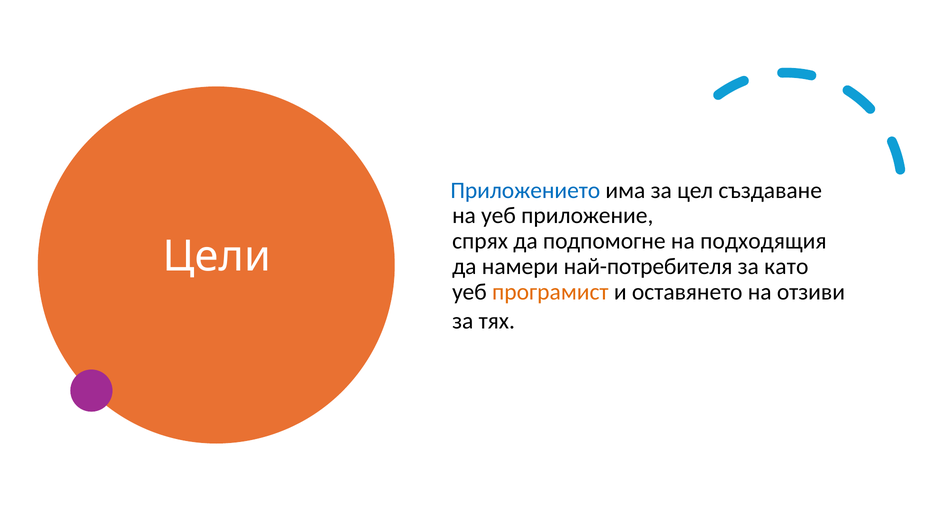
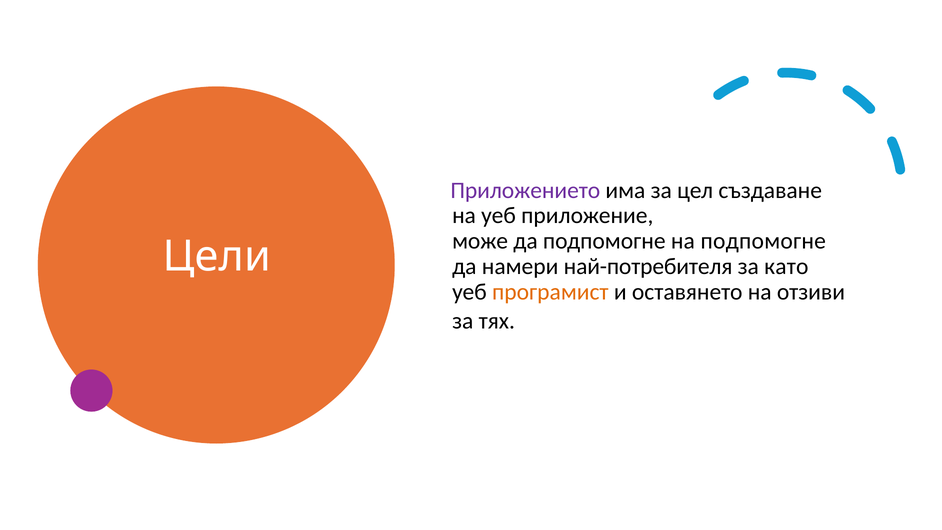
Приложението colour: blue -> purple
спрях: спрях -> може
на подходящия: подходящия -> подпомогне
